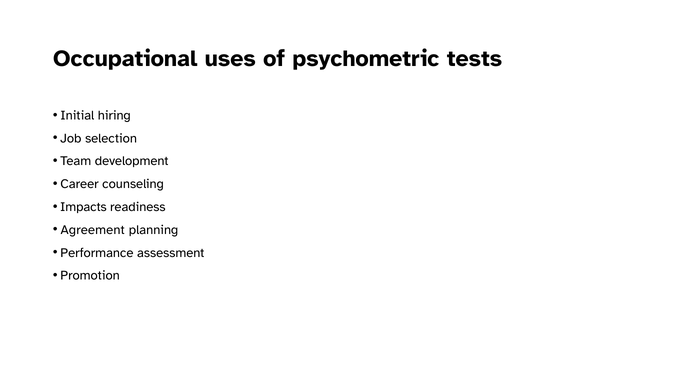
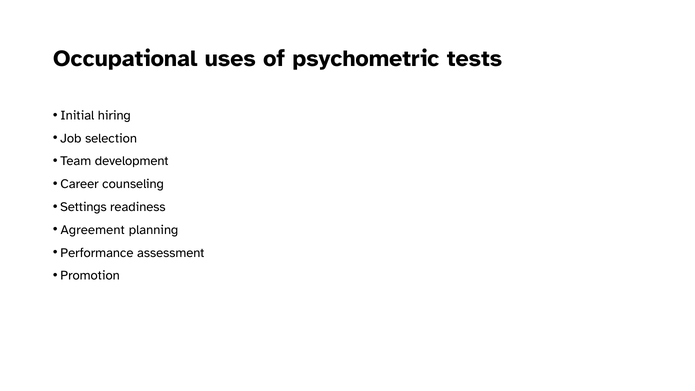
Impacts: Impacts -> Settings
